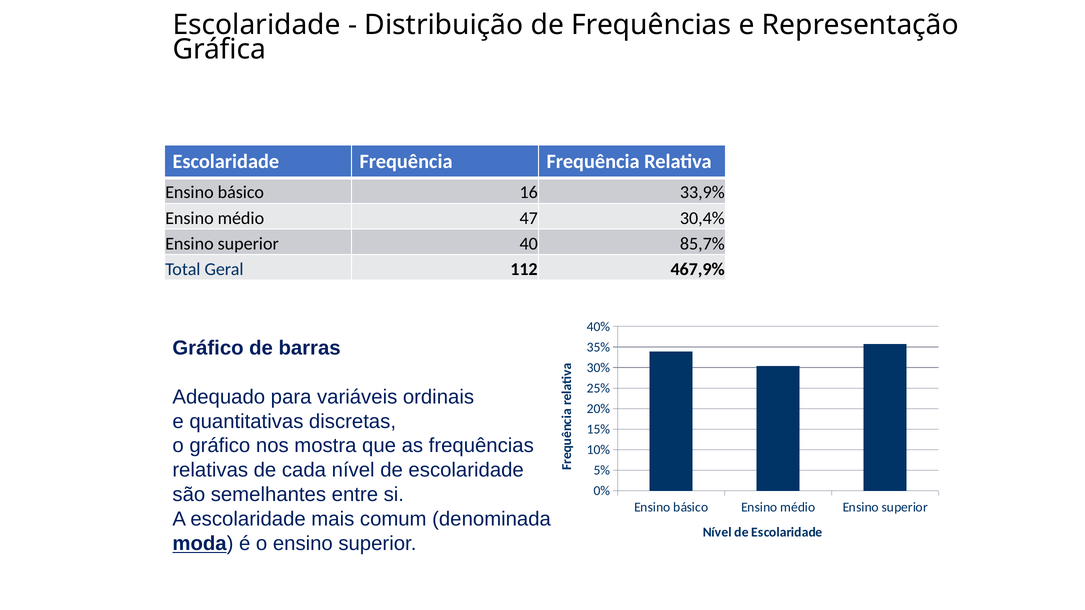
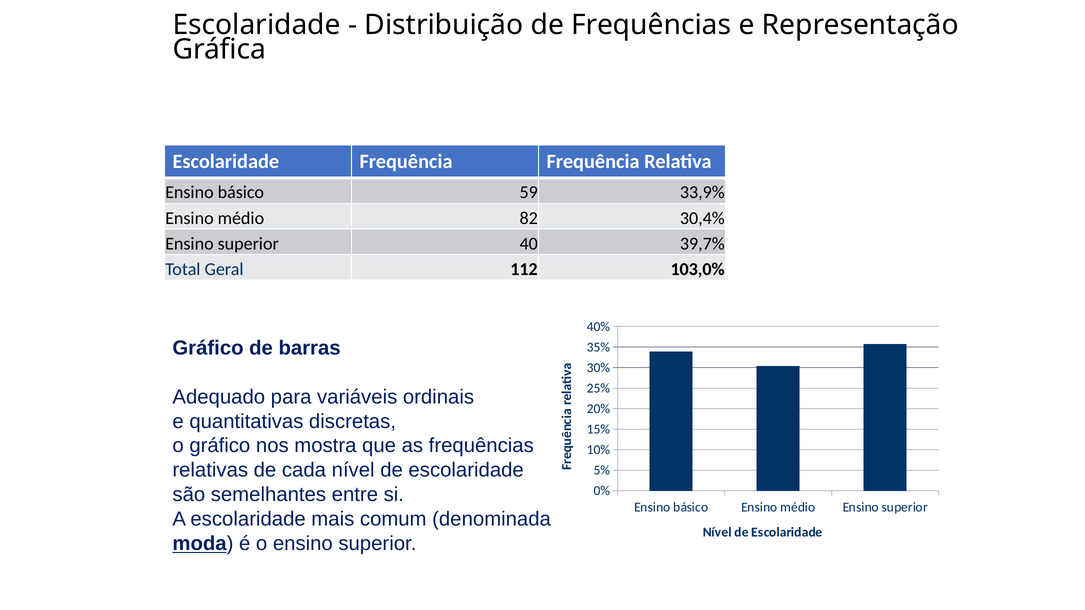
16: 16 -> 59
47: 47 -> 82
85,7%: 85,7% -> 39,7%
467,9%: 467,9% -> 103,0%
